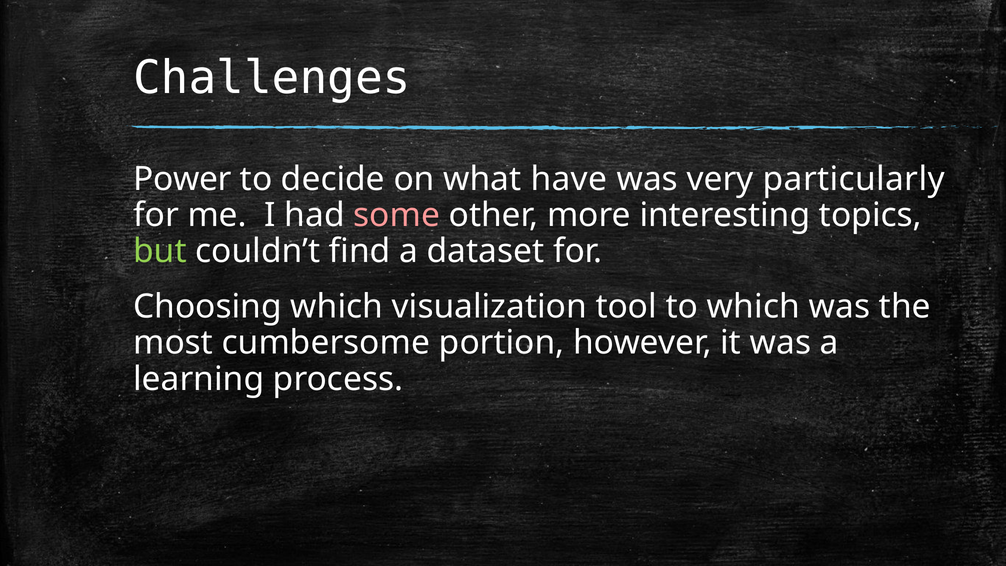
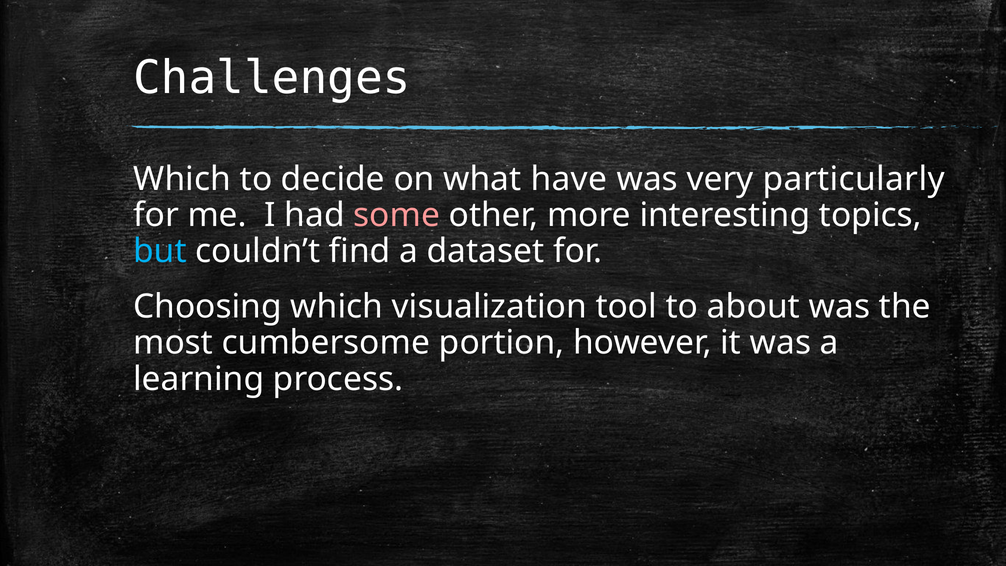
Power at (182, 179): Power -> Which
but colour: light green -> light blue
to which: which -> about
